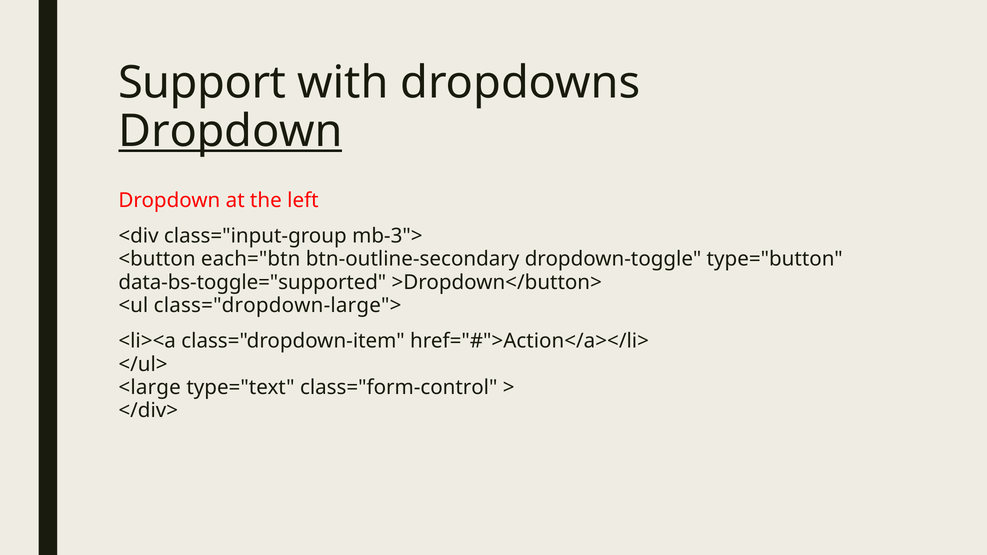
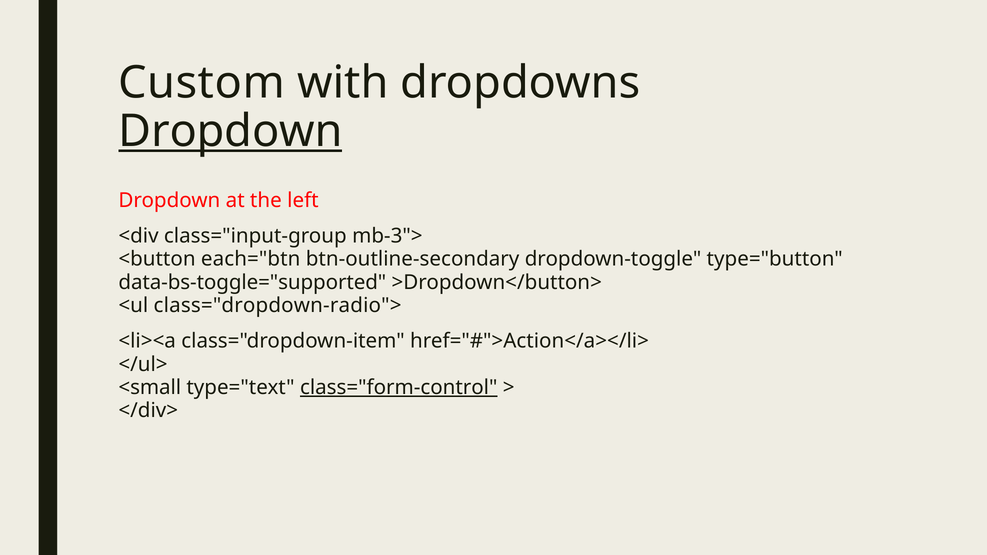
Support: Support -> Custom
class="dropdown-large">: class="dropdown-large"> -> class="dropdown-radio">
<large: <large -> <small
class="form-control underline: none -> present
